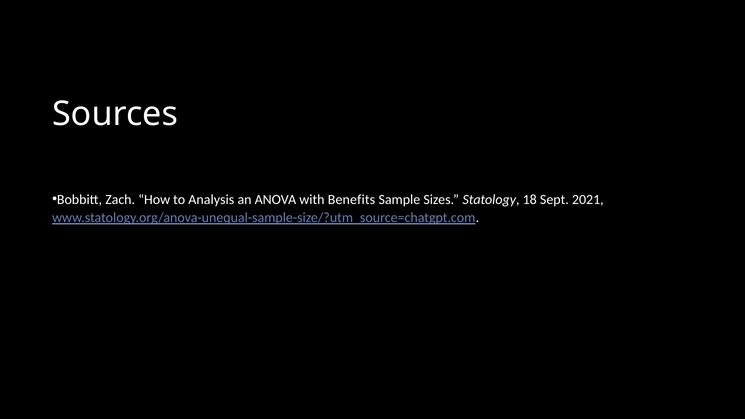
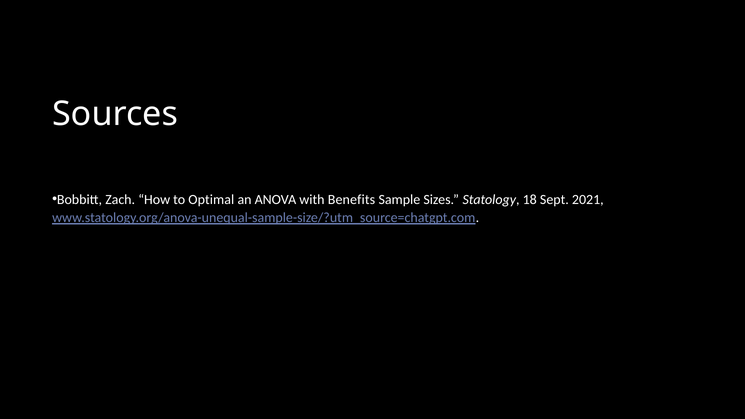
Analysis: Analysis -> Optimal
